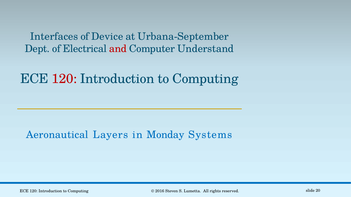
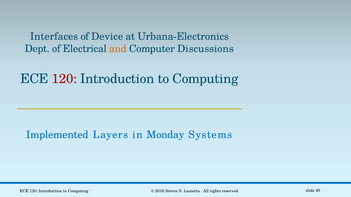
Urbana-September: Urbana-September -> Urbana-Electronics
and colour: red -> orange
Understand: Understand -> Discussions
Aeronautical: Aeronautical -> Implemented
